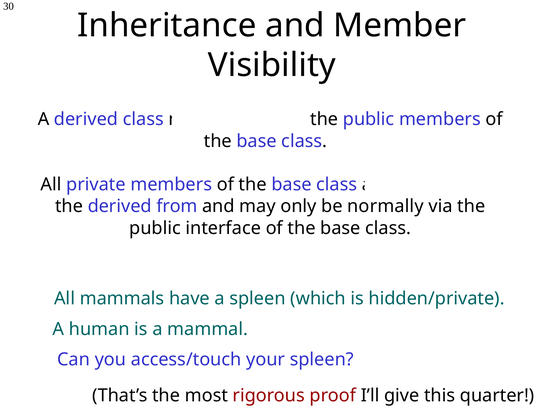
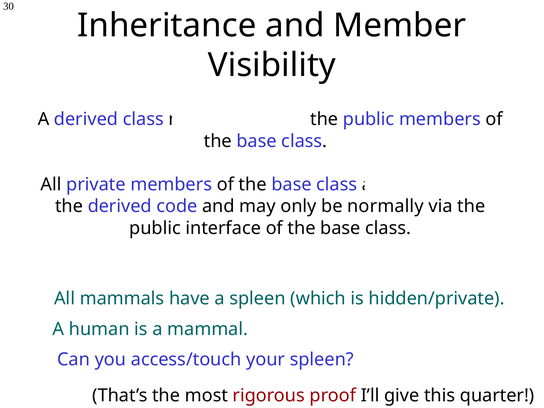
derived from: from -> code
